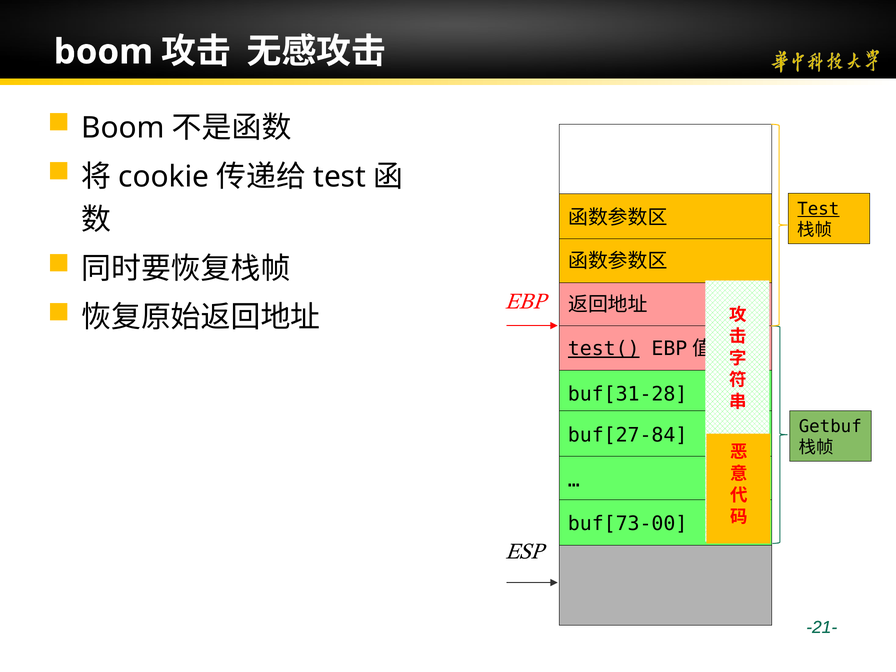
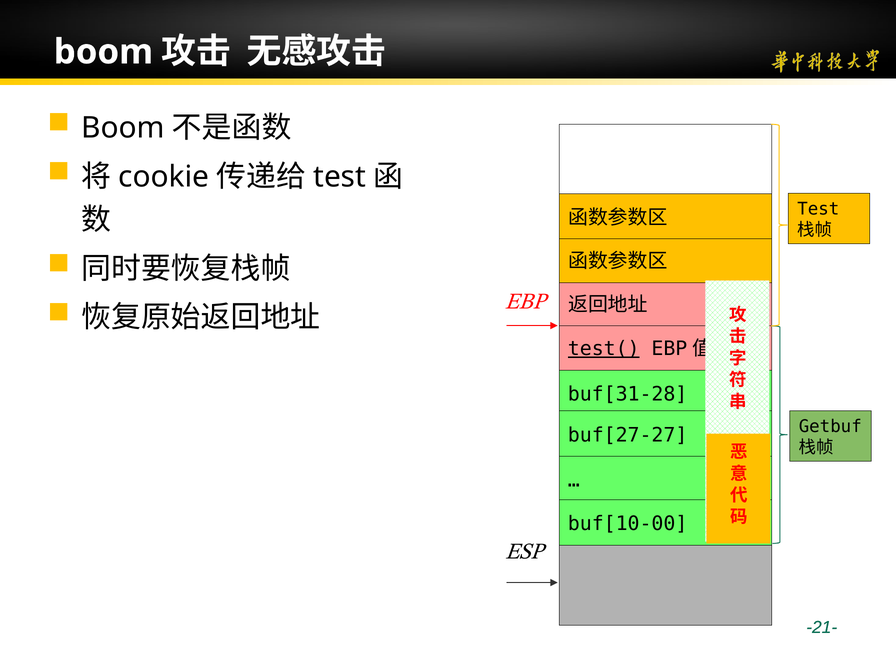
Test at (818, 209) underline: present -> none
buf[27-84: buf[27-84 -> buf[27-27
buf[73-00: buf[73-00 -> buf[10-00
